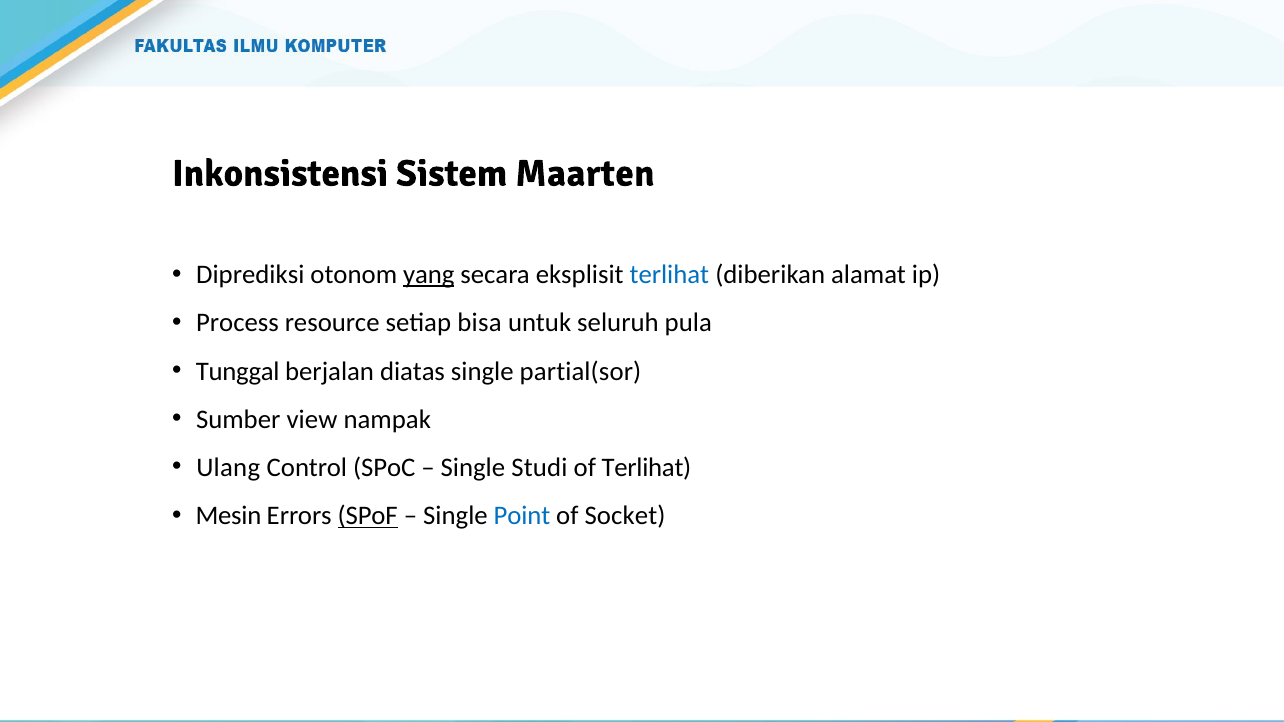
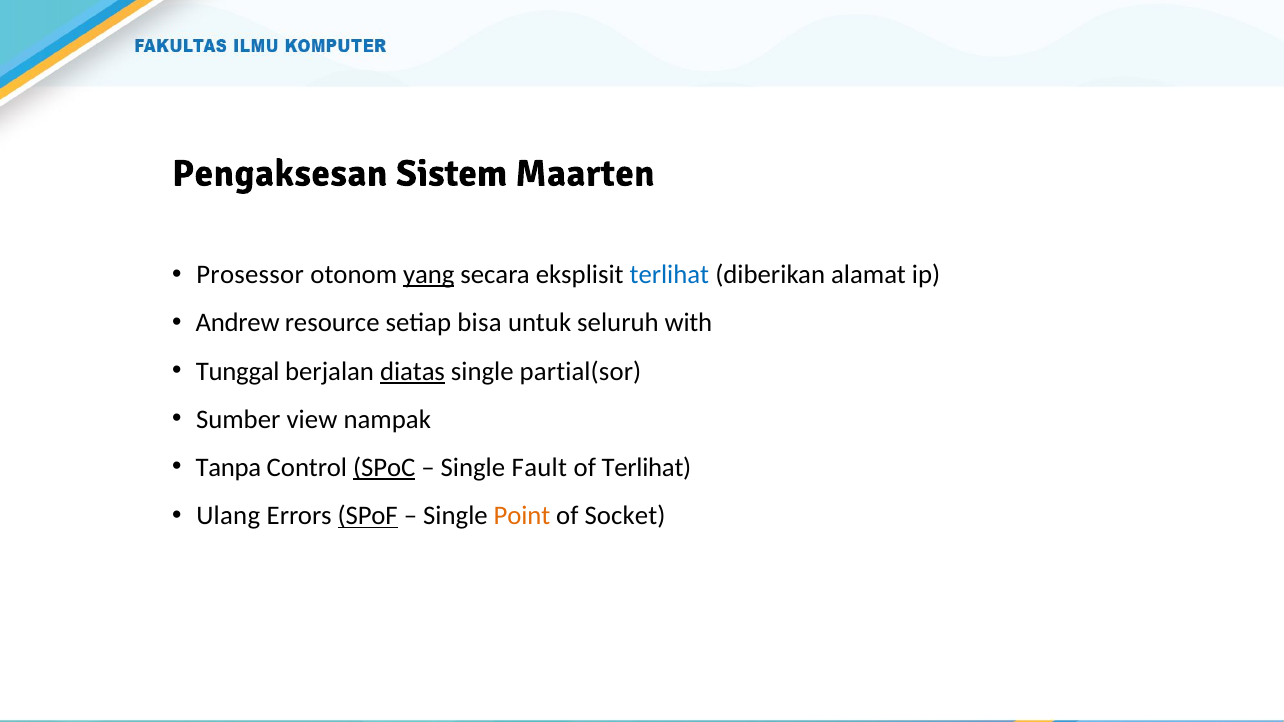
Inkonsistensi: Inkonsistensi -> Pengaksesan
Diprediksi: Diprediksi -> Prosessor
Process: Process -> Andrew
pula: pula -> with
diatas underline: none -> present
Ulang: Ulang -> Tanpa
SPoC underline: none -> present
Studi: Studi -> Fault
Mesin: Mesin -> Ulang
Point colour: blue -> orange
